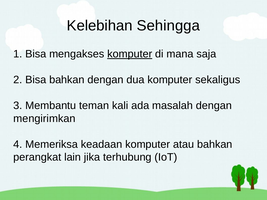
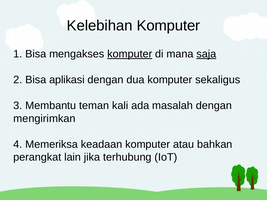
Kelebihan Sehingga: Sehingga -> Komputer
saja underline: none -> present
Bisa bahkan: bahkan -> aplikasi
